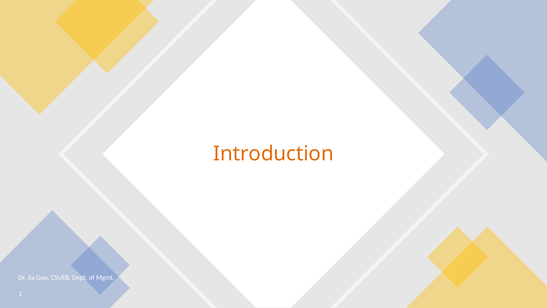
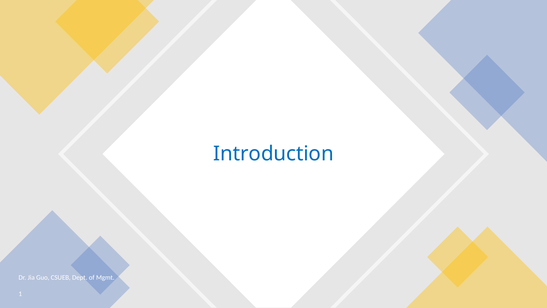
Introduction colour: orange -> blue
